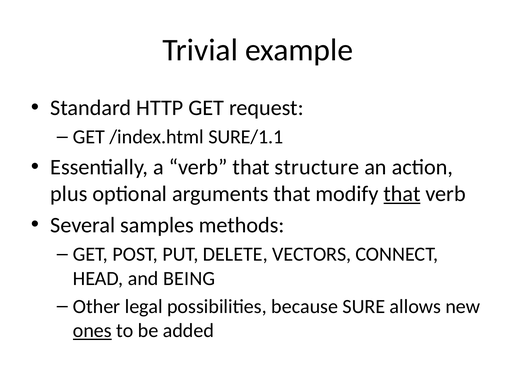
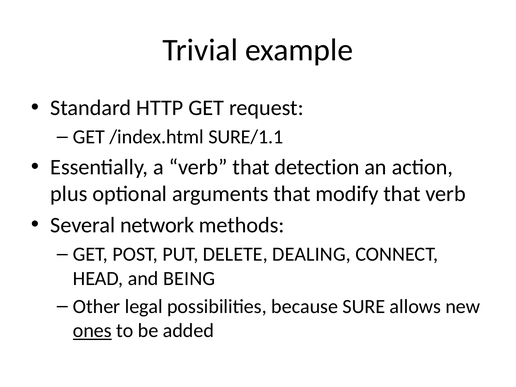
structure: structure -> detection
that at (402, 194) underline: present -> none
samples: samples -> network
VECTORS: VECTORS -> DEALING
